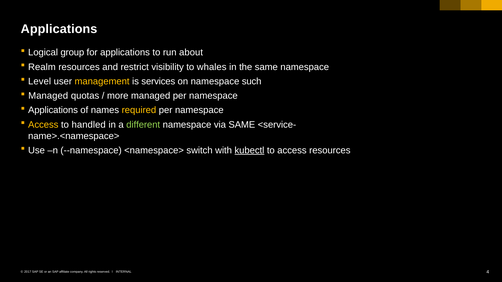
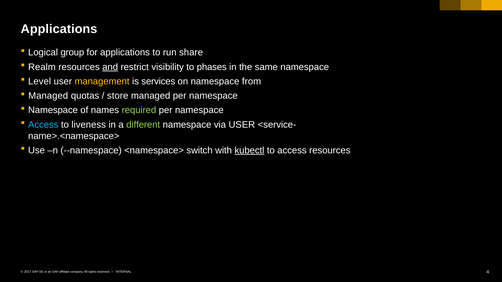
about: about -> share
and underline: none -> present
whales: whales -> phases
such: such -> from
more: more -> store
Applications at (53, 110): Applications -> Namespace
required colour: yellow -> light green
Access at (43, 125) colour: yellow -> light blue
handled: handled -> liveness
via SAME: SAME -> USER
